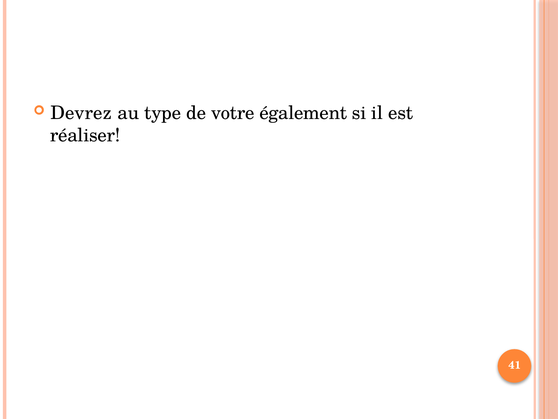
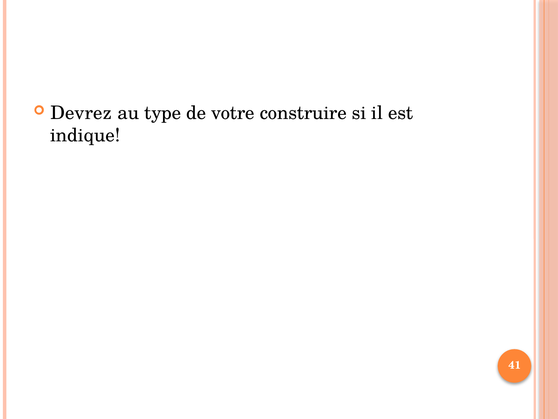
également: également -> construire
réaliser: réaliser -> indique
